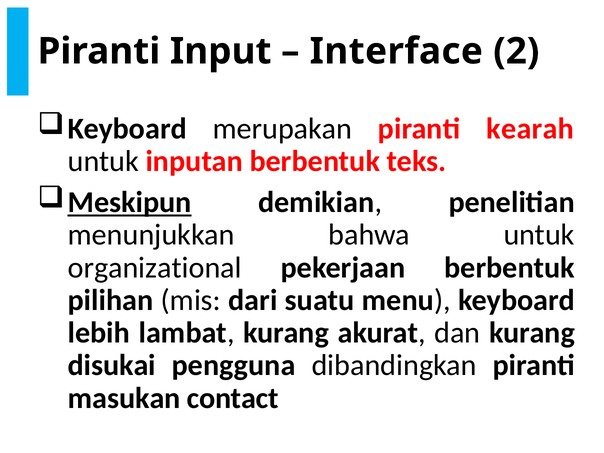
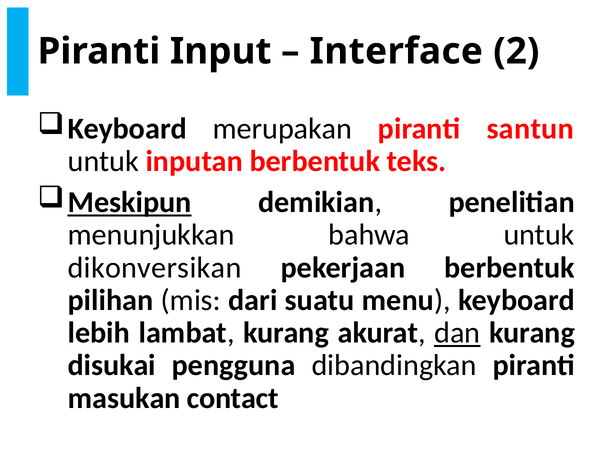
kearah: kearah -> santun
organizational: organizational -> dikonversikan
dan underline: none -> present
